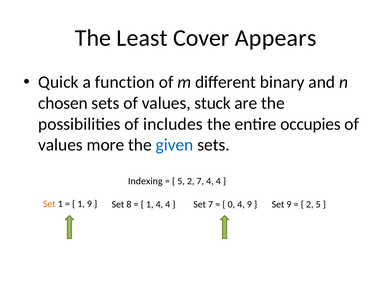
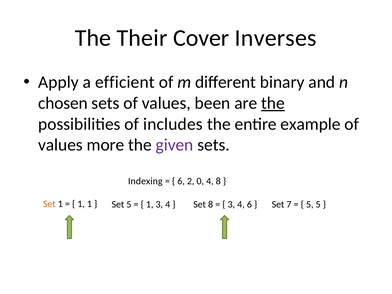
Least: Least -> Their
Appears: Appears -> Inverses
Quick: Quick -> Apply
function: function -> efficient
stuck: stuck -> been
the at (273, 103) underline: none -> present
occupies: occupies -> example
given colour: blue -> purple
5 at (181, 181): 5 -> 6
2 7: 7 -> 0
4 at (218, 181): 4 -> 8
1 9: 9 -> 1
Set 8: 8 -> 5
1 4: 4 -> 3
Set 7: 7 -> 8
0 at (231, 204): 0 -> 3
4 9: 9 -> 6
Set 9: 9 -> 7
2 at (310, 204): 2 -> 5
